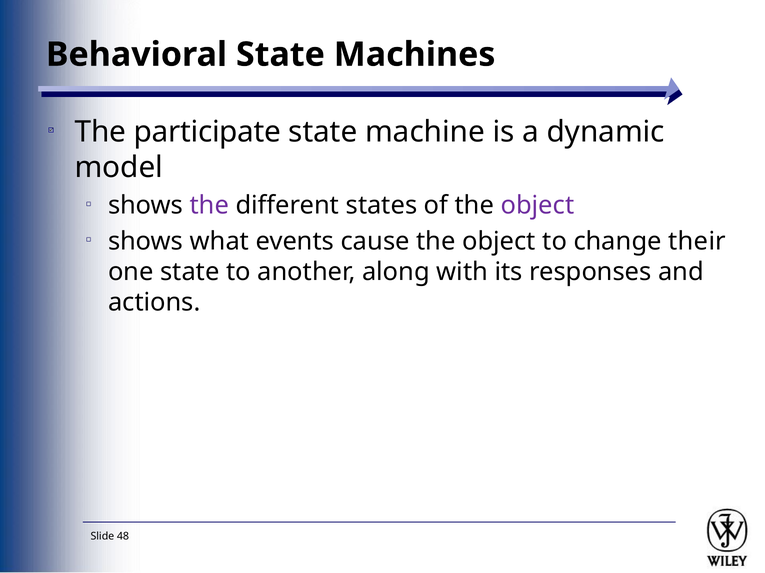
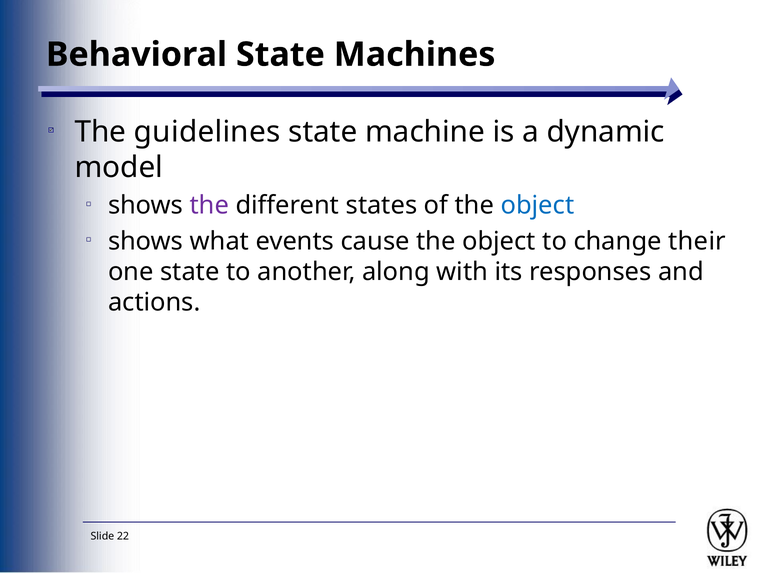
participate: participate -> guidelines
object at (537, 206) colour: purple -> blue
48: 48 -> 22
